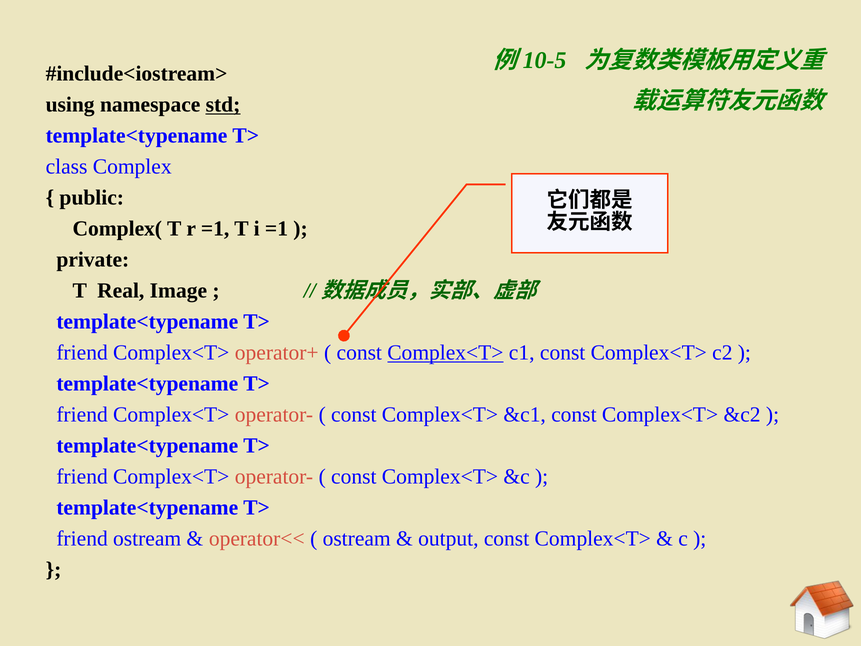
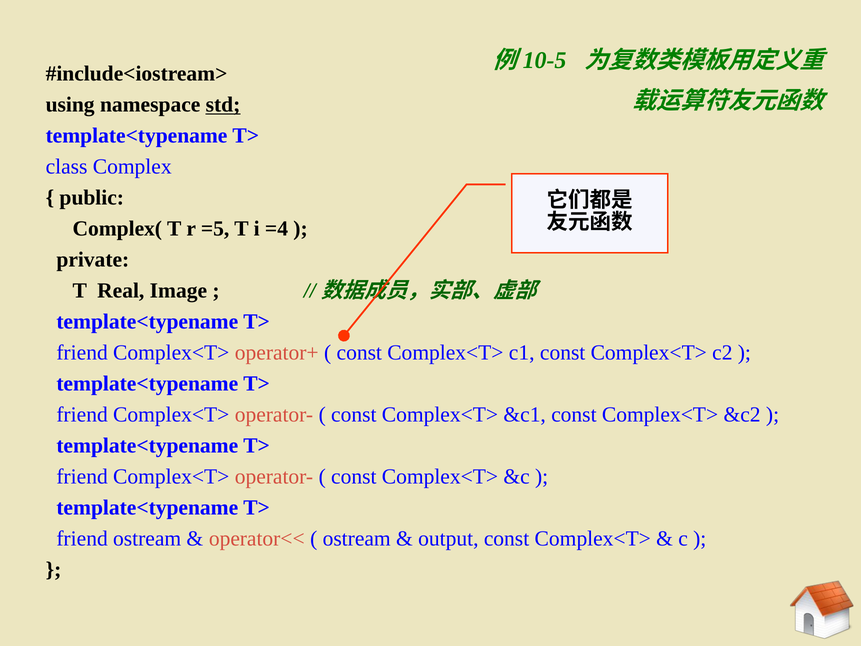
r =1: =1 -> =5
i =1: =1 -> =4
Complex<T> at (445, 353) underline: present -> none
